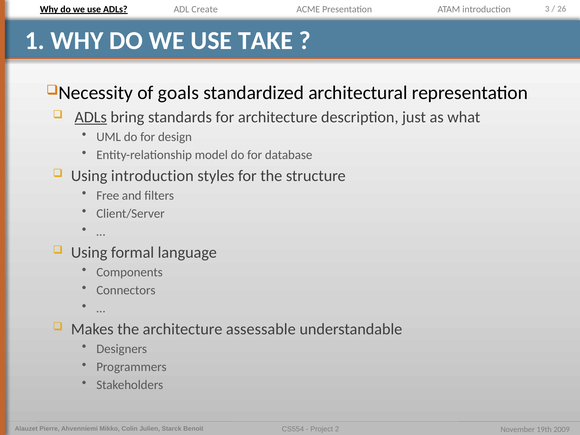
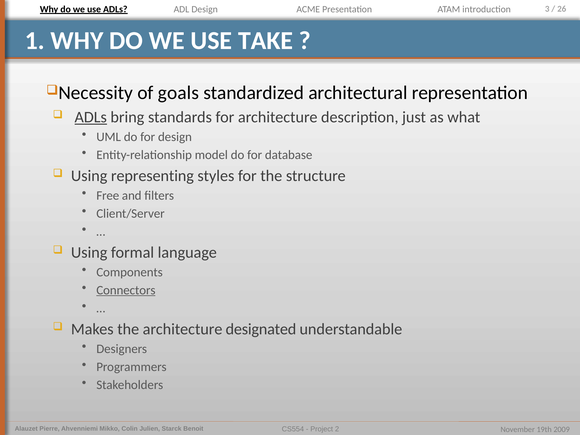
ADL Create: Create -> Design
Using introduction: introduction -> representing
Connectors underline: none -> present
assessable: assessable -> designated
